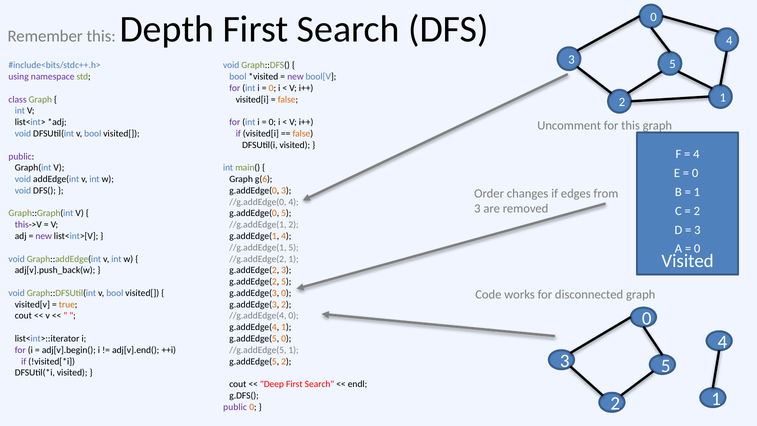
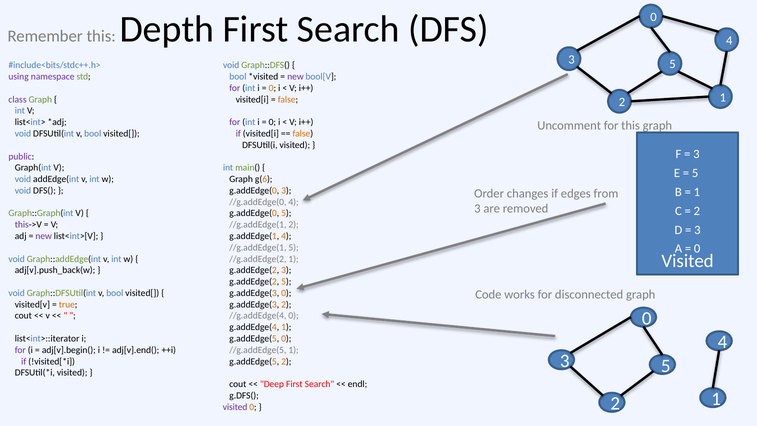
4 at (696, 154): 4 -> 3
0 at (695, 173): 0 -> 5
public at (235, 407): public -> visited
